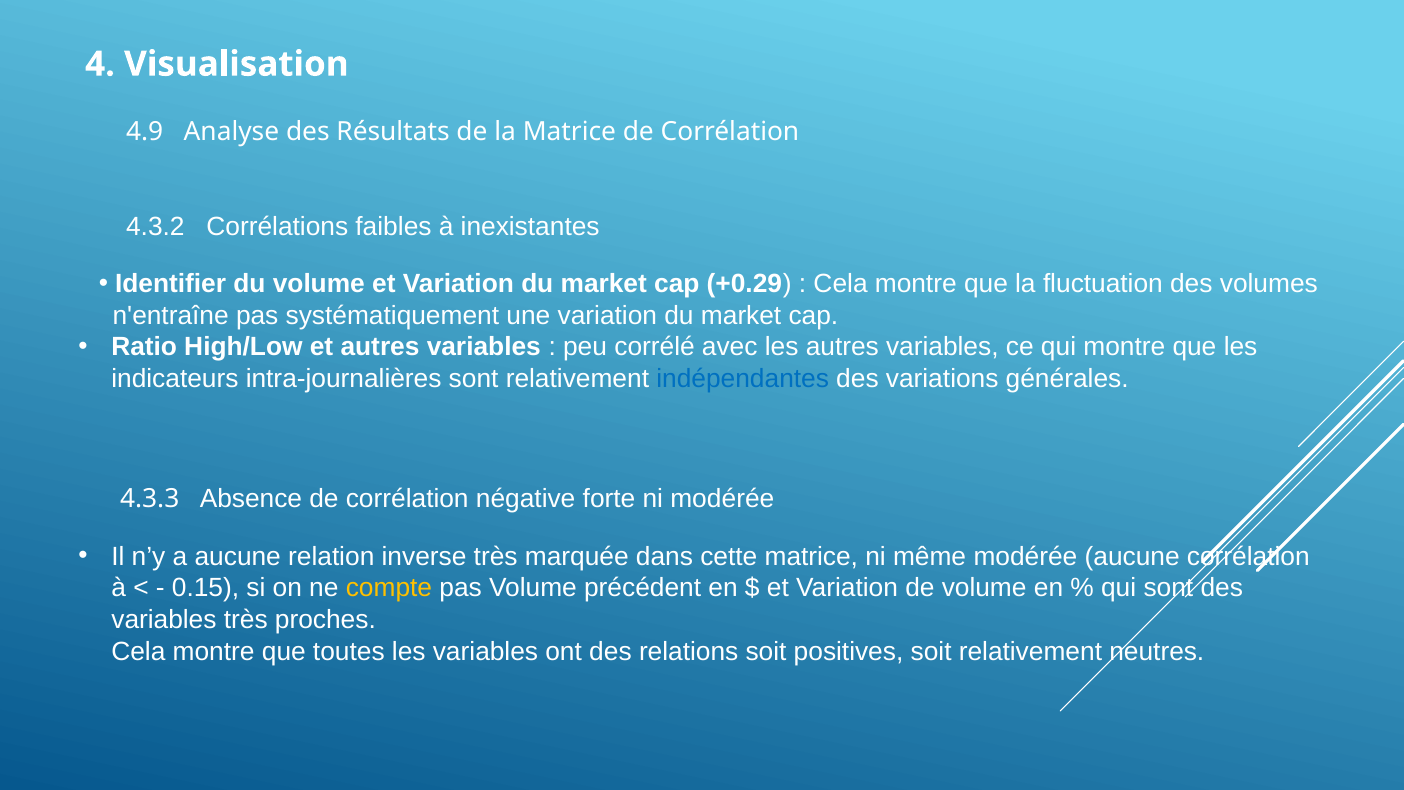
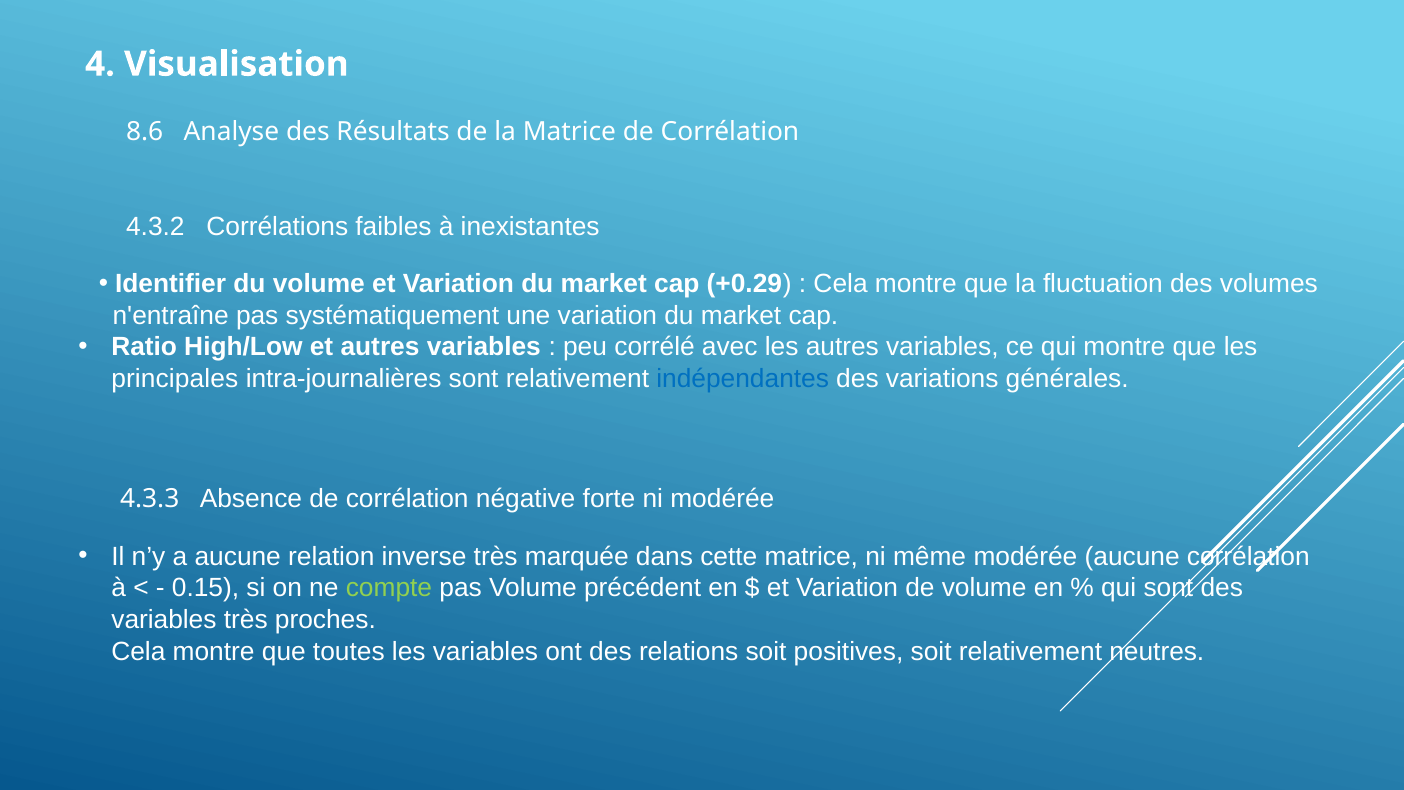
4.9: 4.9 -> 8.6
indicateurs: indicateurs -> principales
compte colour: yellow -> light green
